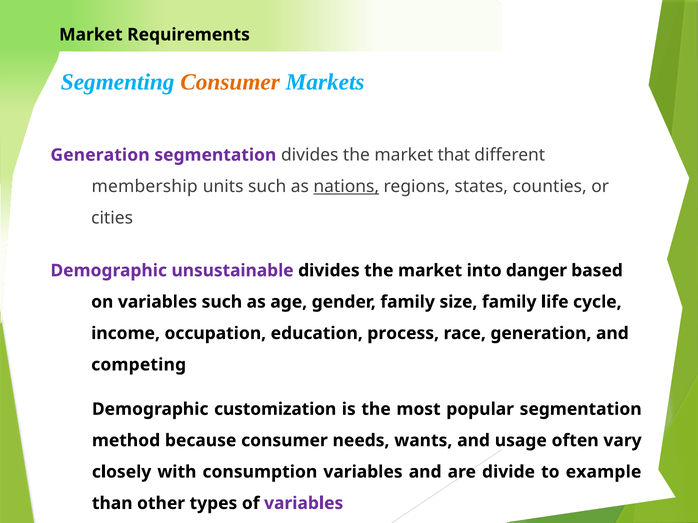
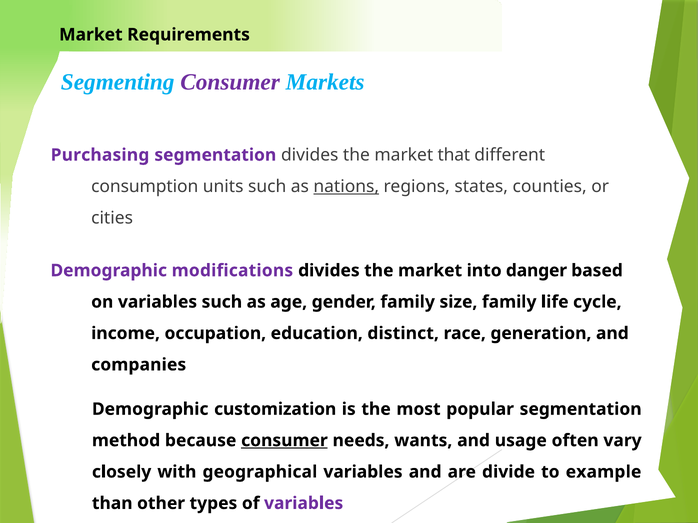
Consumer at (230, 82) colour: orange -> purple
Generation at (100, 155): Generation -> Purchasing
membership: membership -> consumption
unsustainable: unsustainable -> modifications
process: process -> distinct
competing: competing -> companies
consumer at (284, 441) underline: none -> present
consumption: consumption -> geographical
